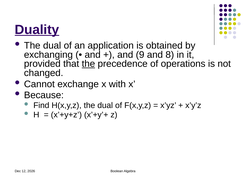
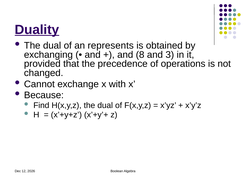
application: application -> represents
9: 9 -> 8
8: 8 -> 3
the at (88, 64) underline: present -> none
